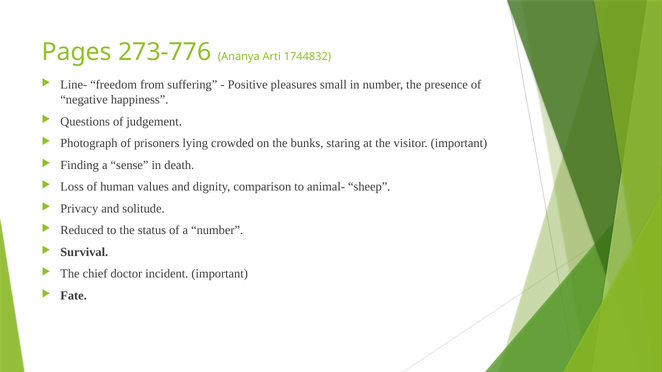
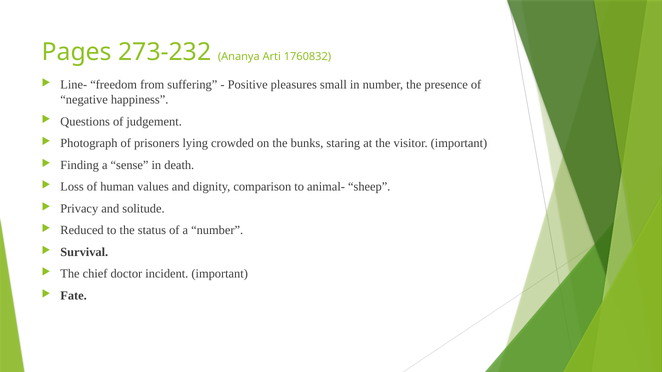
273-776: 273-776 -> 273-232
1744832: 1744832 -> 1760832
